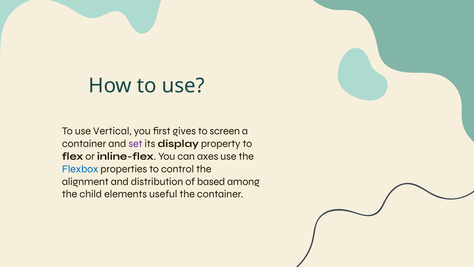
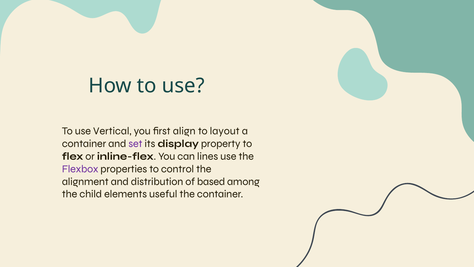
gives: gives -> align
screen: screen -> layout
axes: axes -> lines
Flexbox colour: blue -> purple
